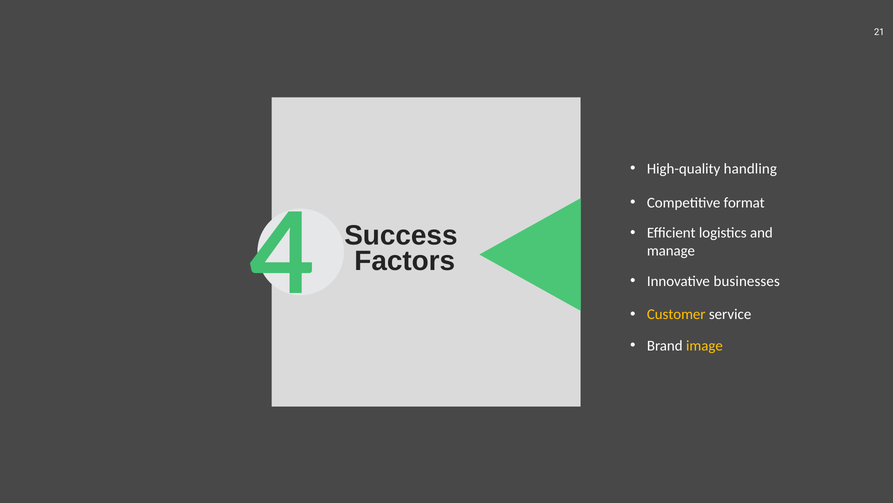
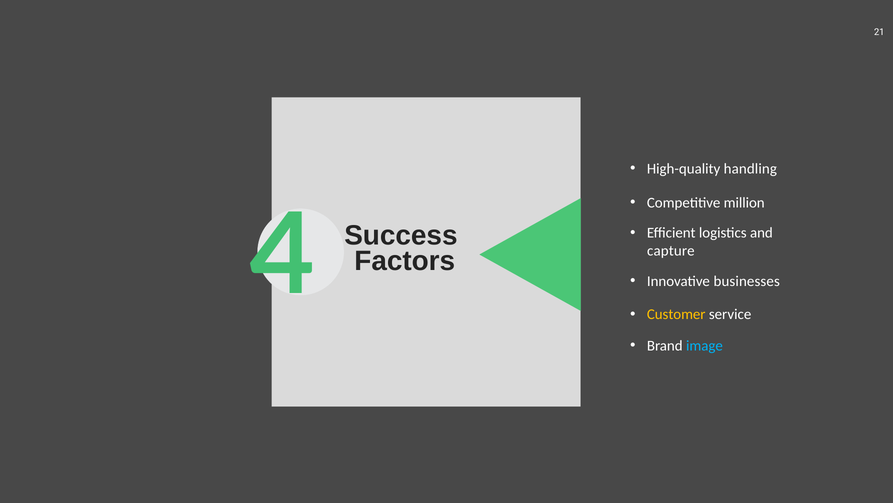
format: format -> million
manage: manage -> capture
image colour: yellow -> light blue
